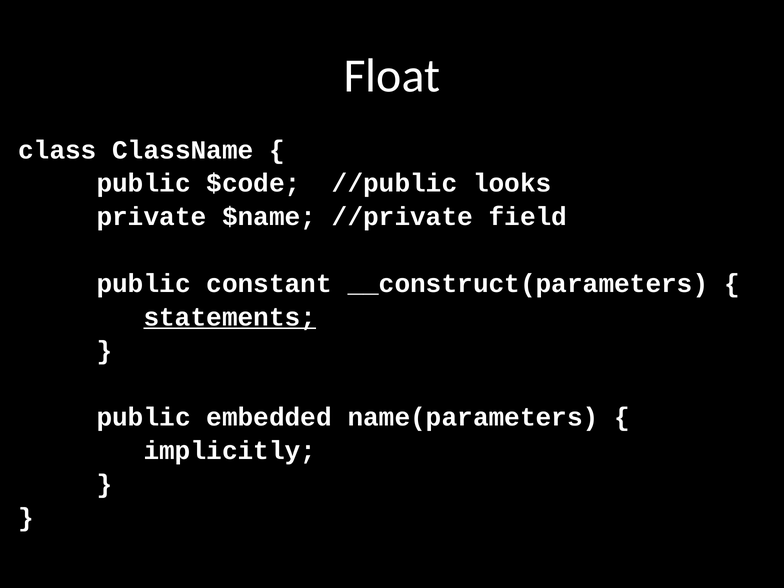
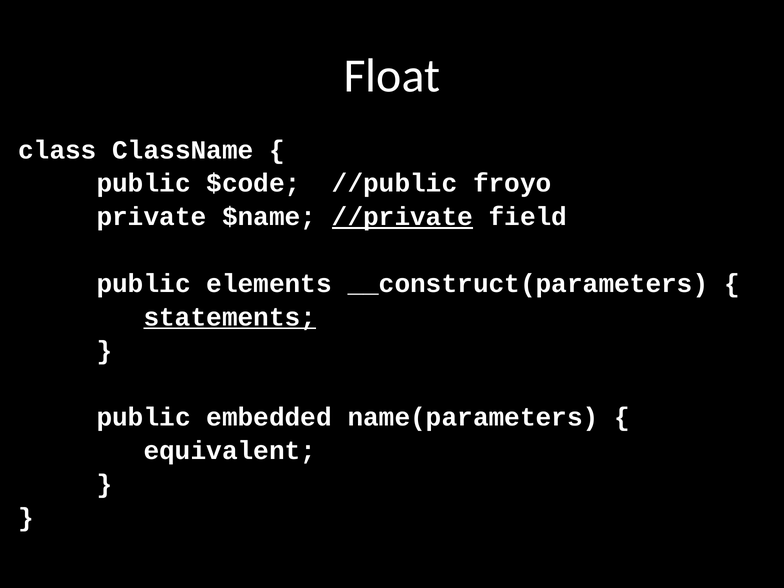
looks: looks -> froyo
//private underline: none -> present
constant: constant -> elements
implicitly: implicitly -> equivalent
